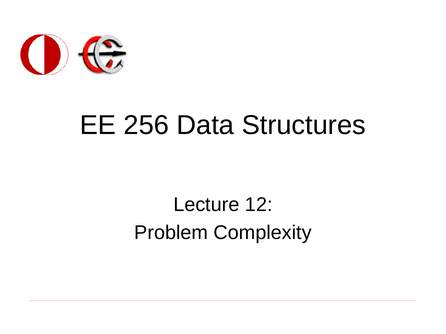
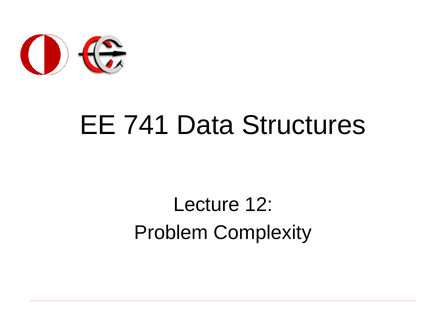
256: 256 -> 741
